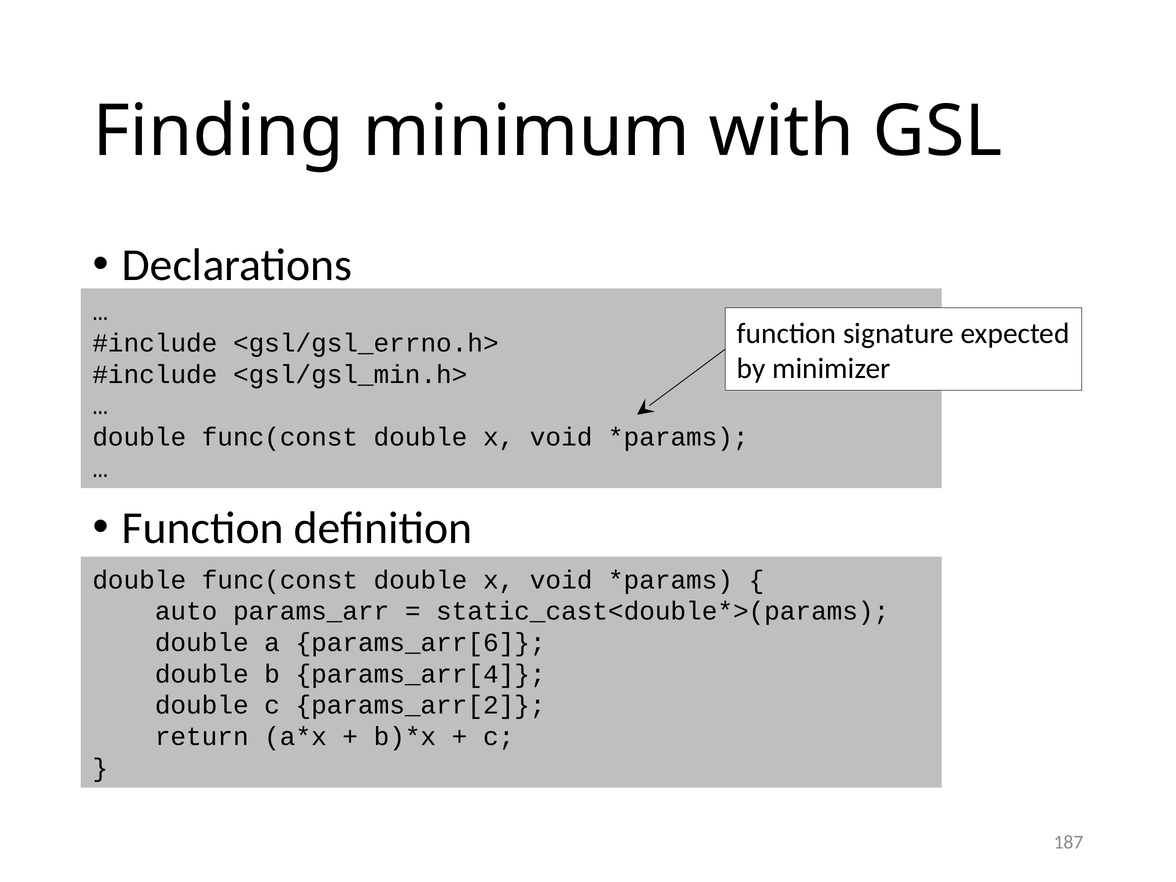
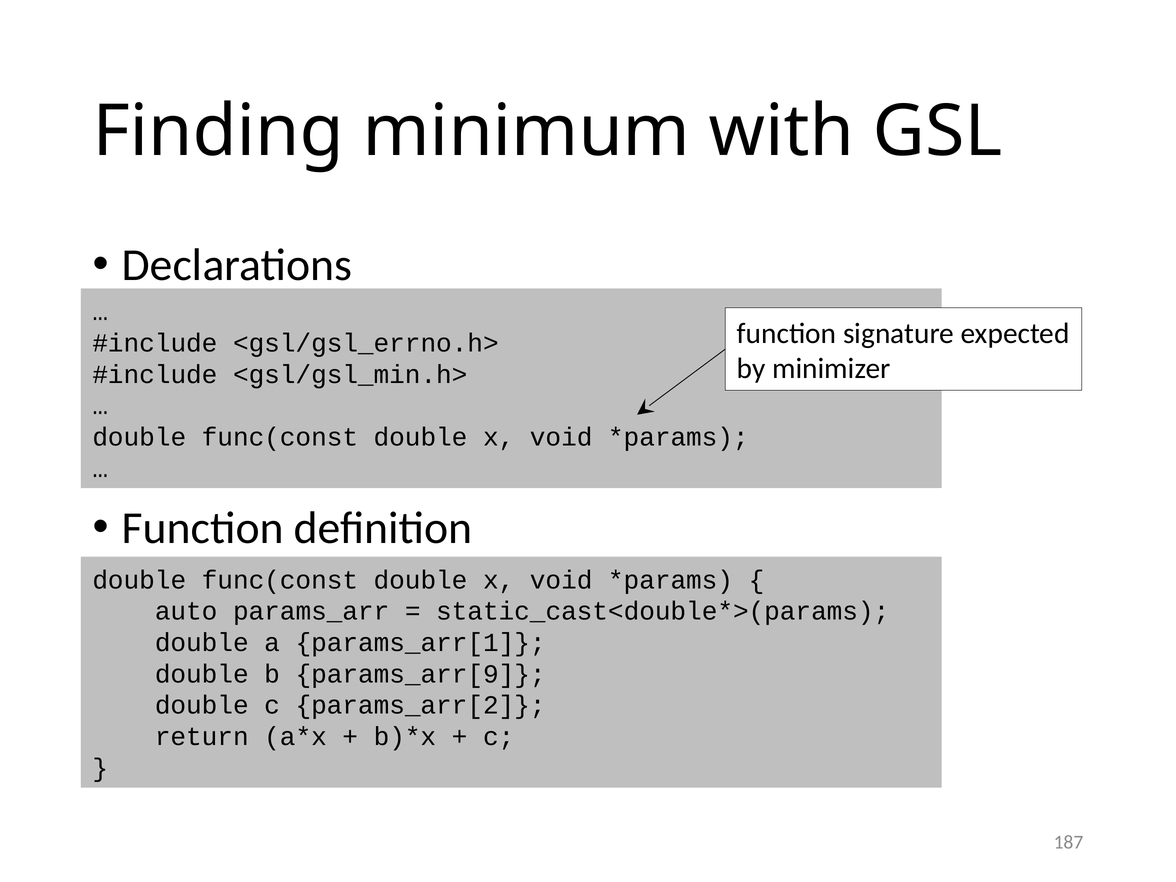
params_arr[6: params_arr[6 -> params_arr[1
params_arr[4: params_arr[4 -> params_arr[9
